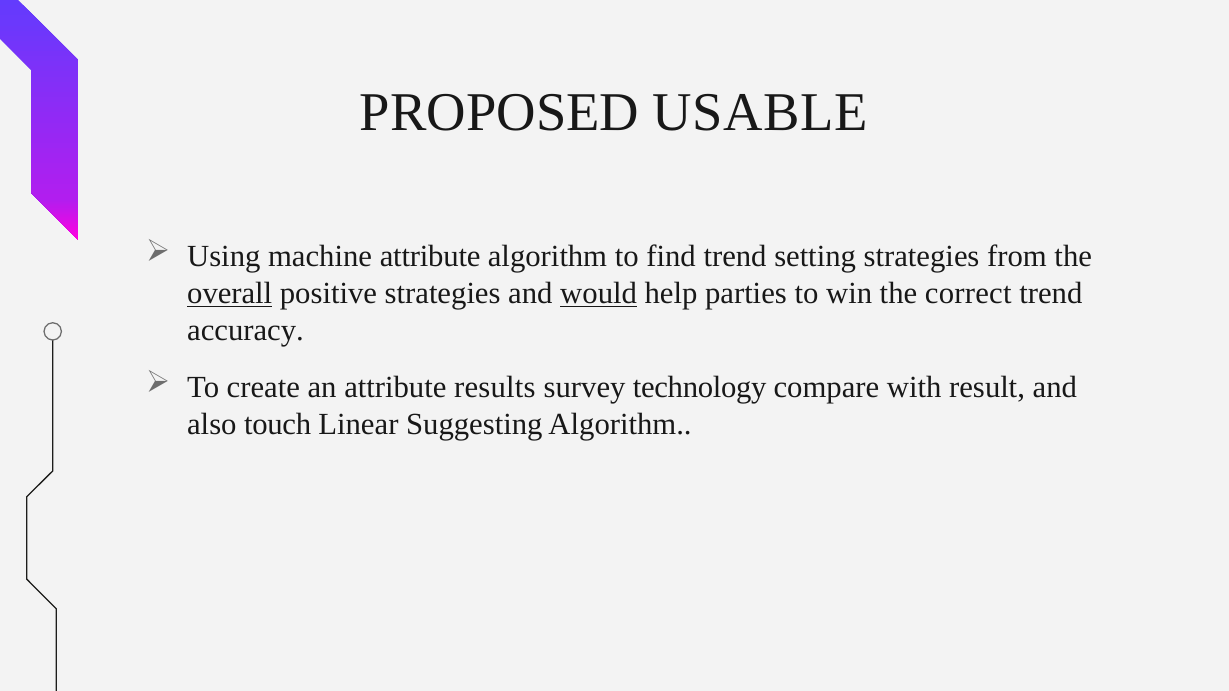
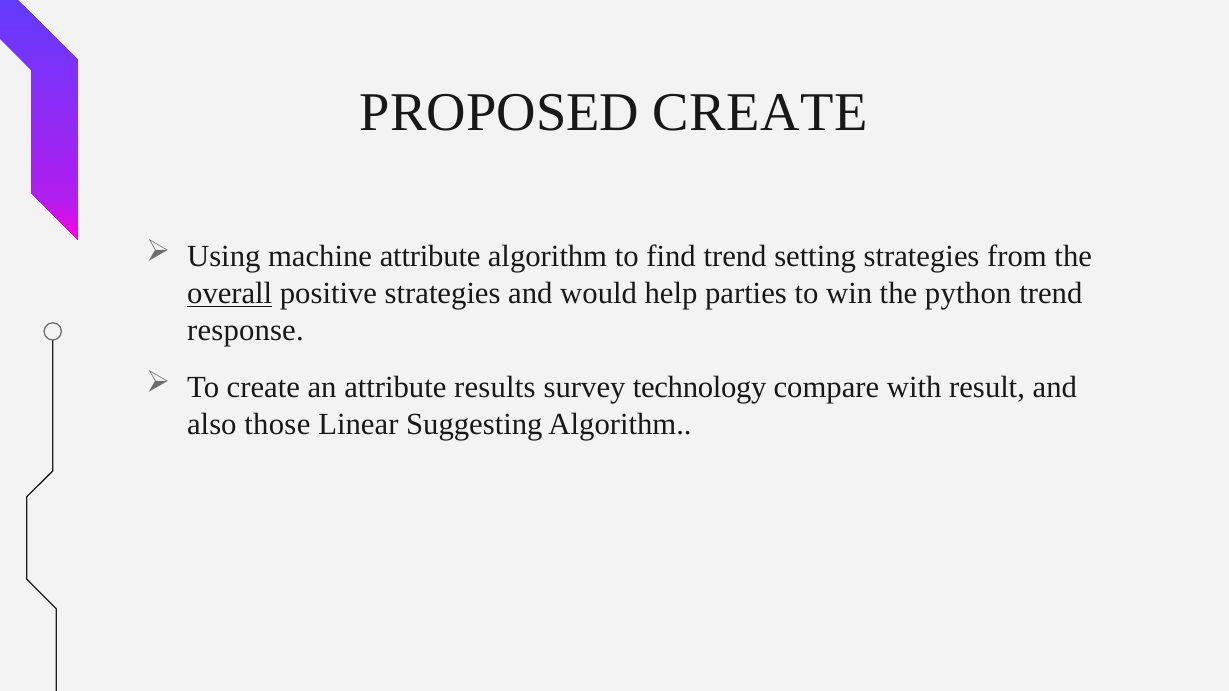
PROPOSED USABLE: USABLE -> CREATE
would underline: present -> none
correct: correct -> python
accuracy: accuracy -> response
touch: touch -> those
